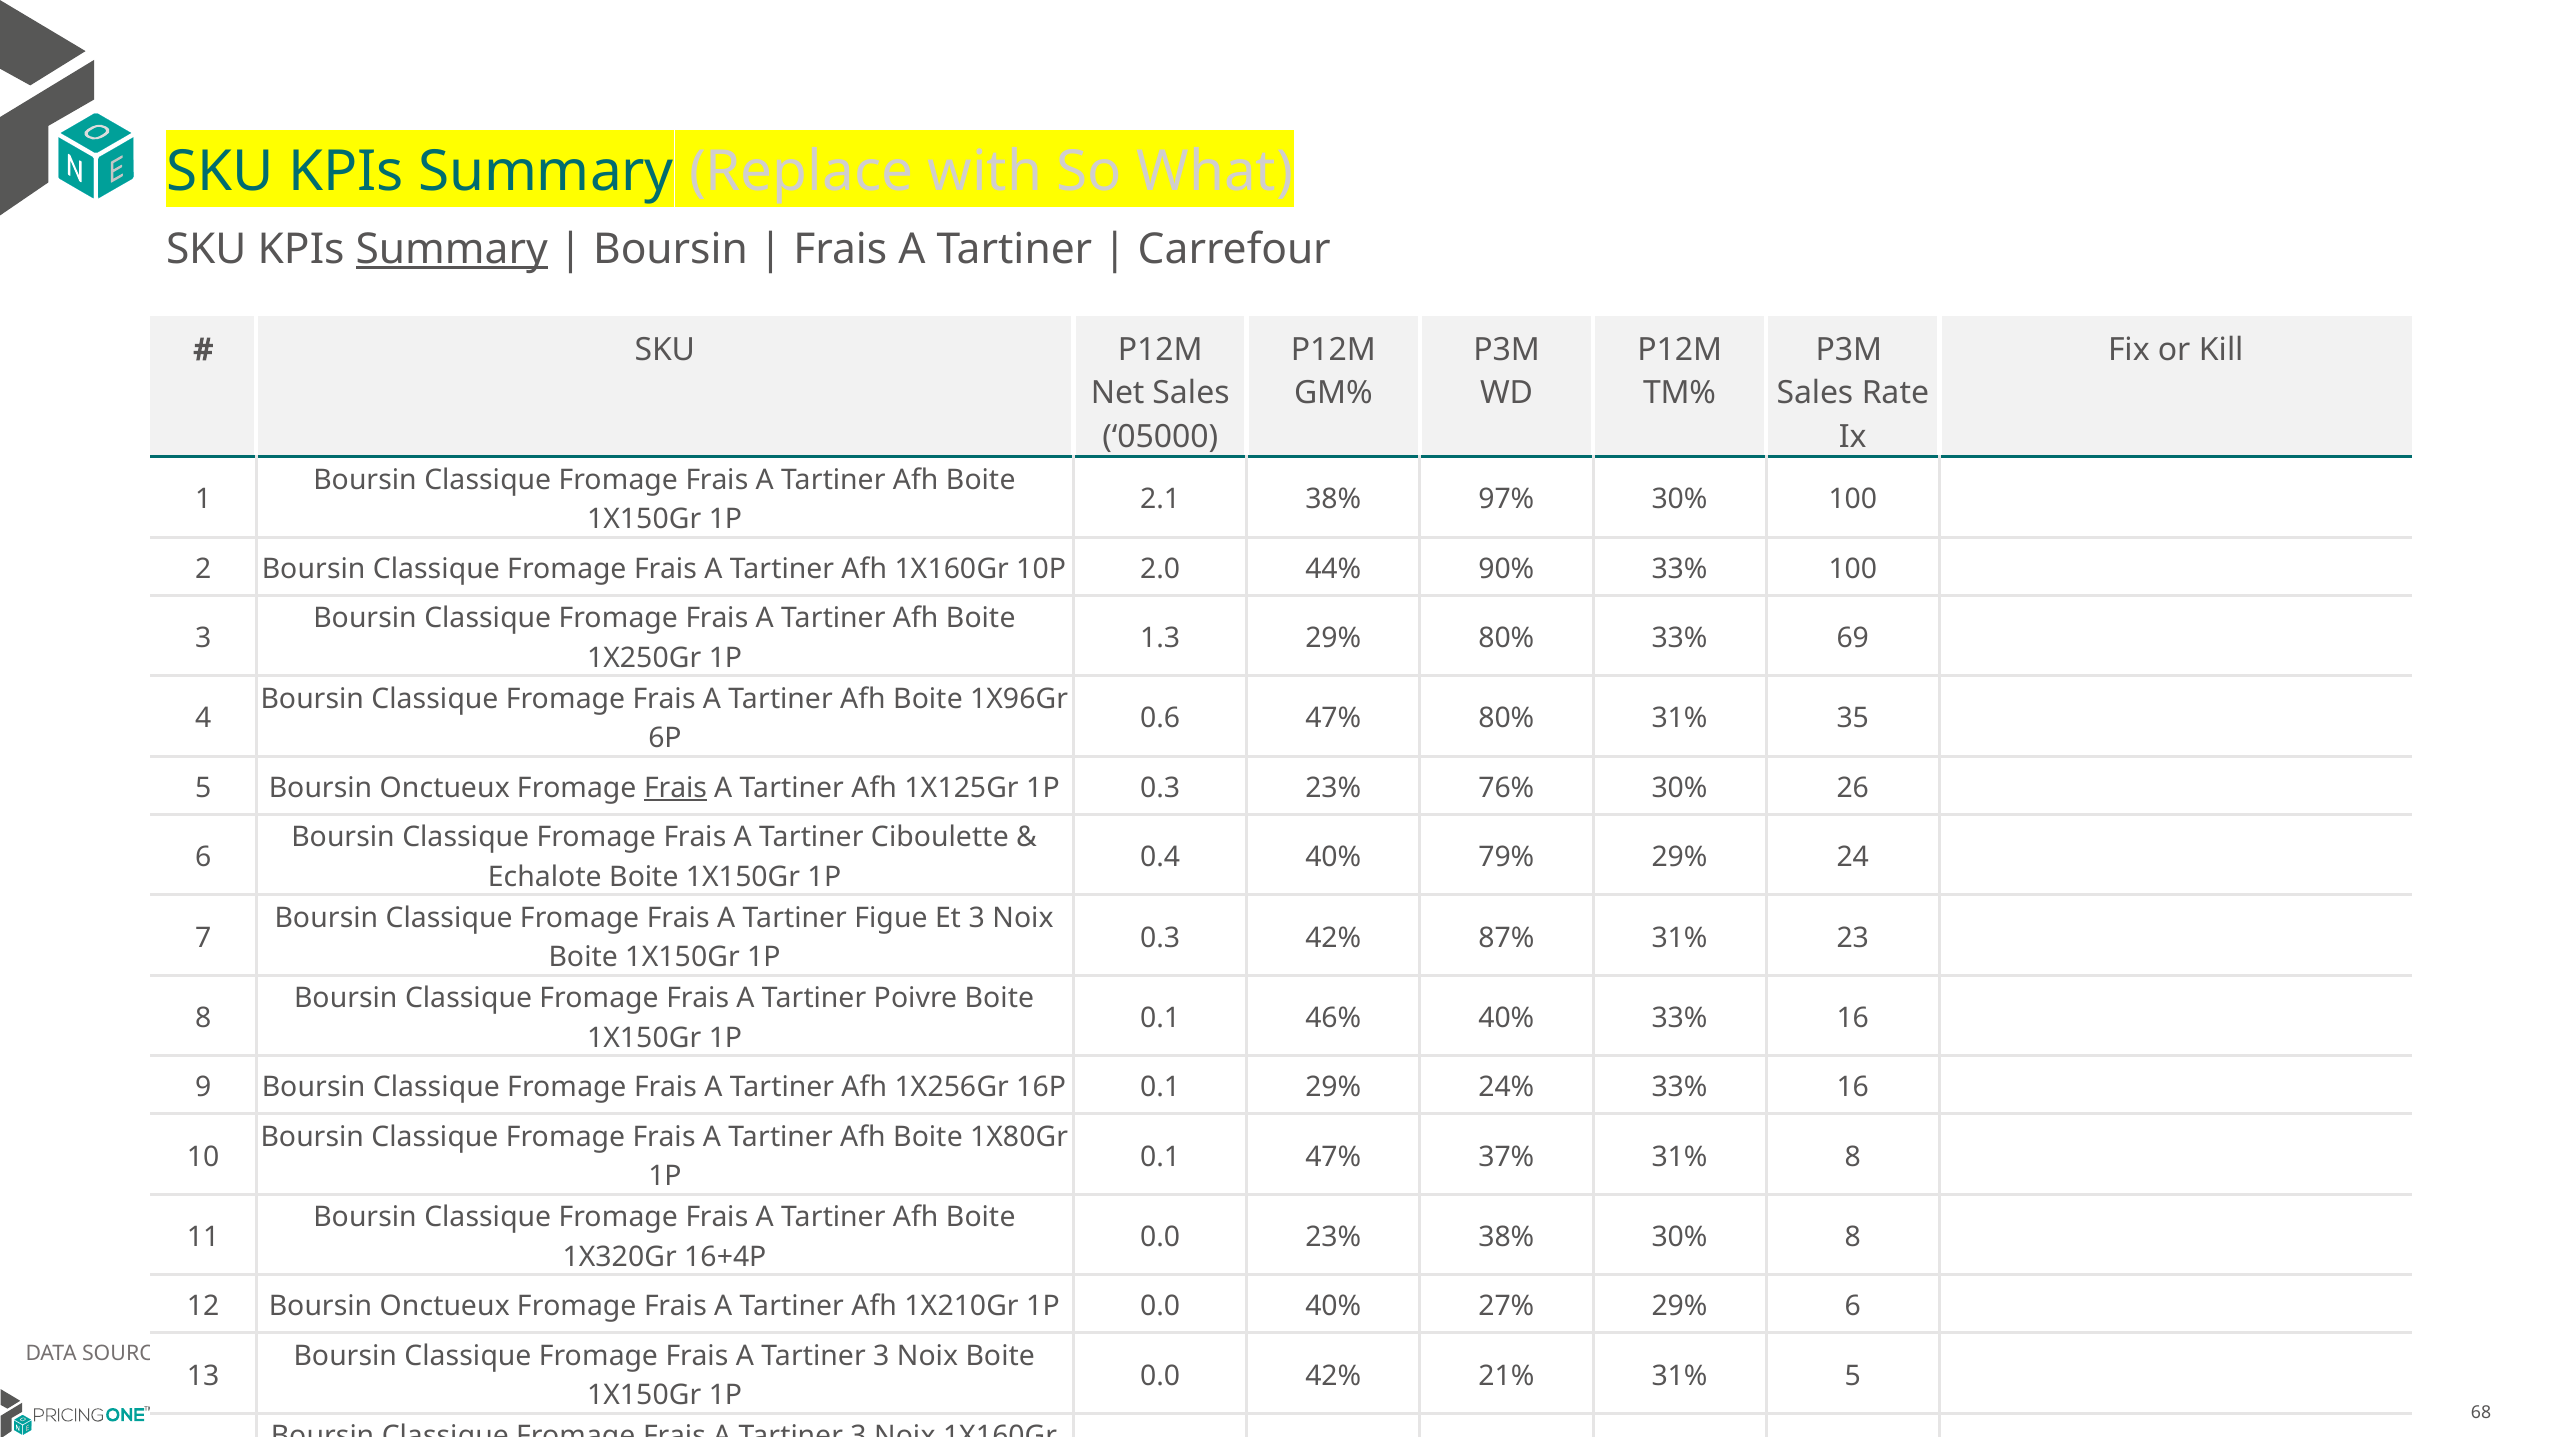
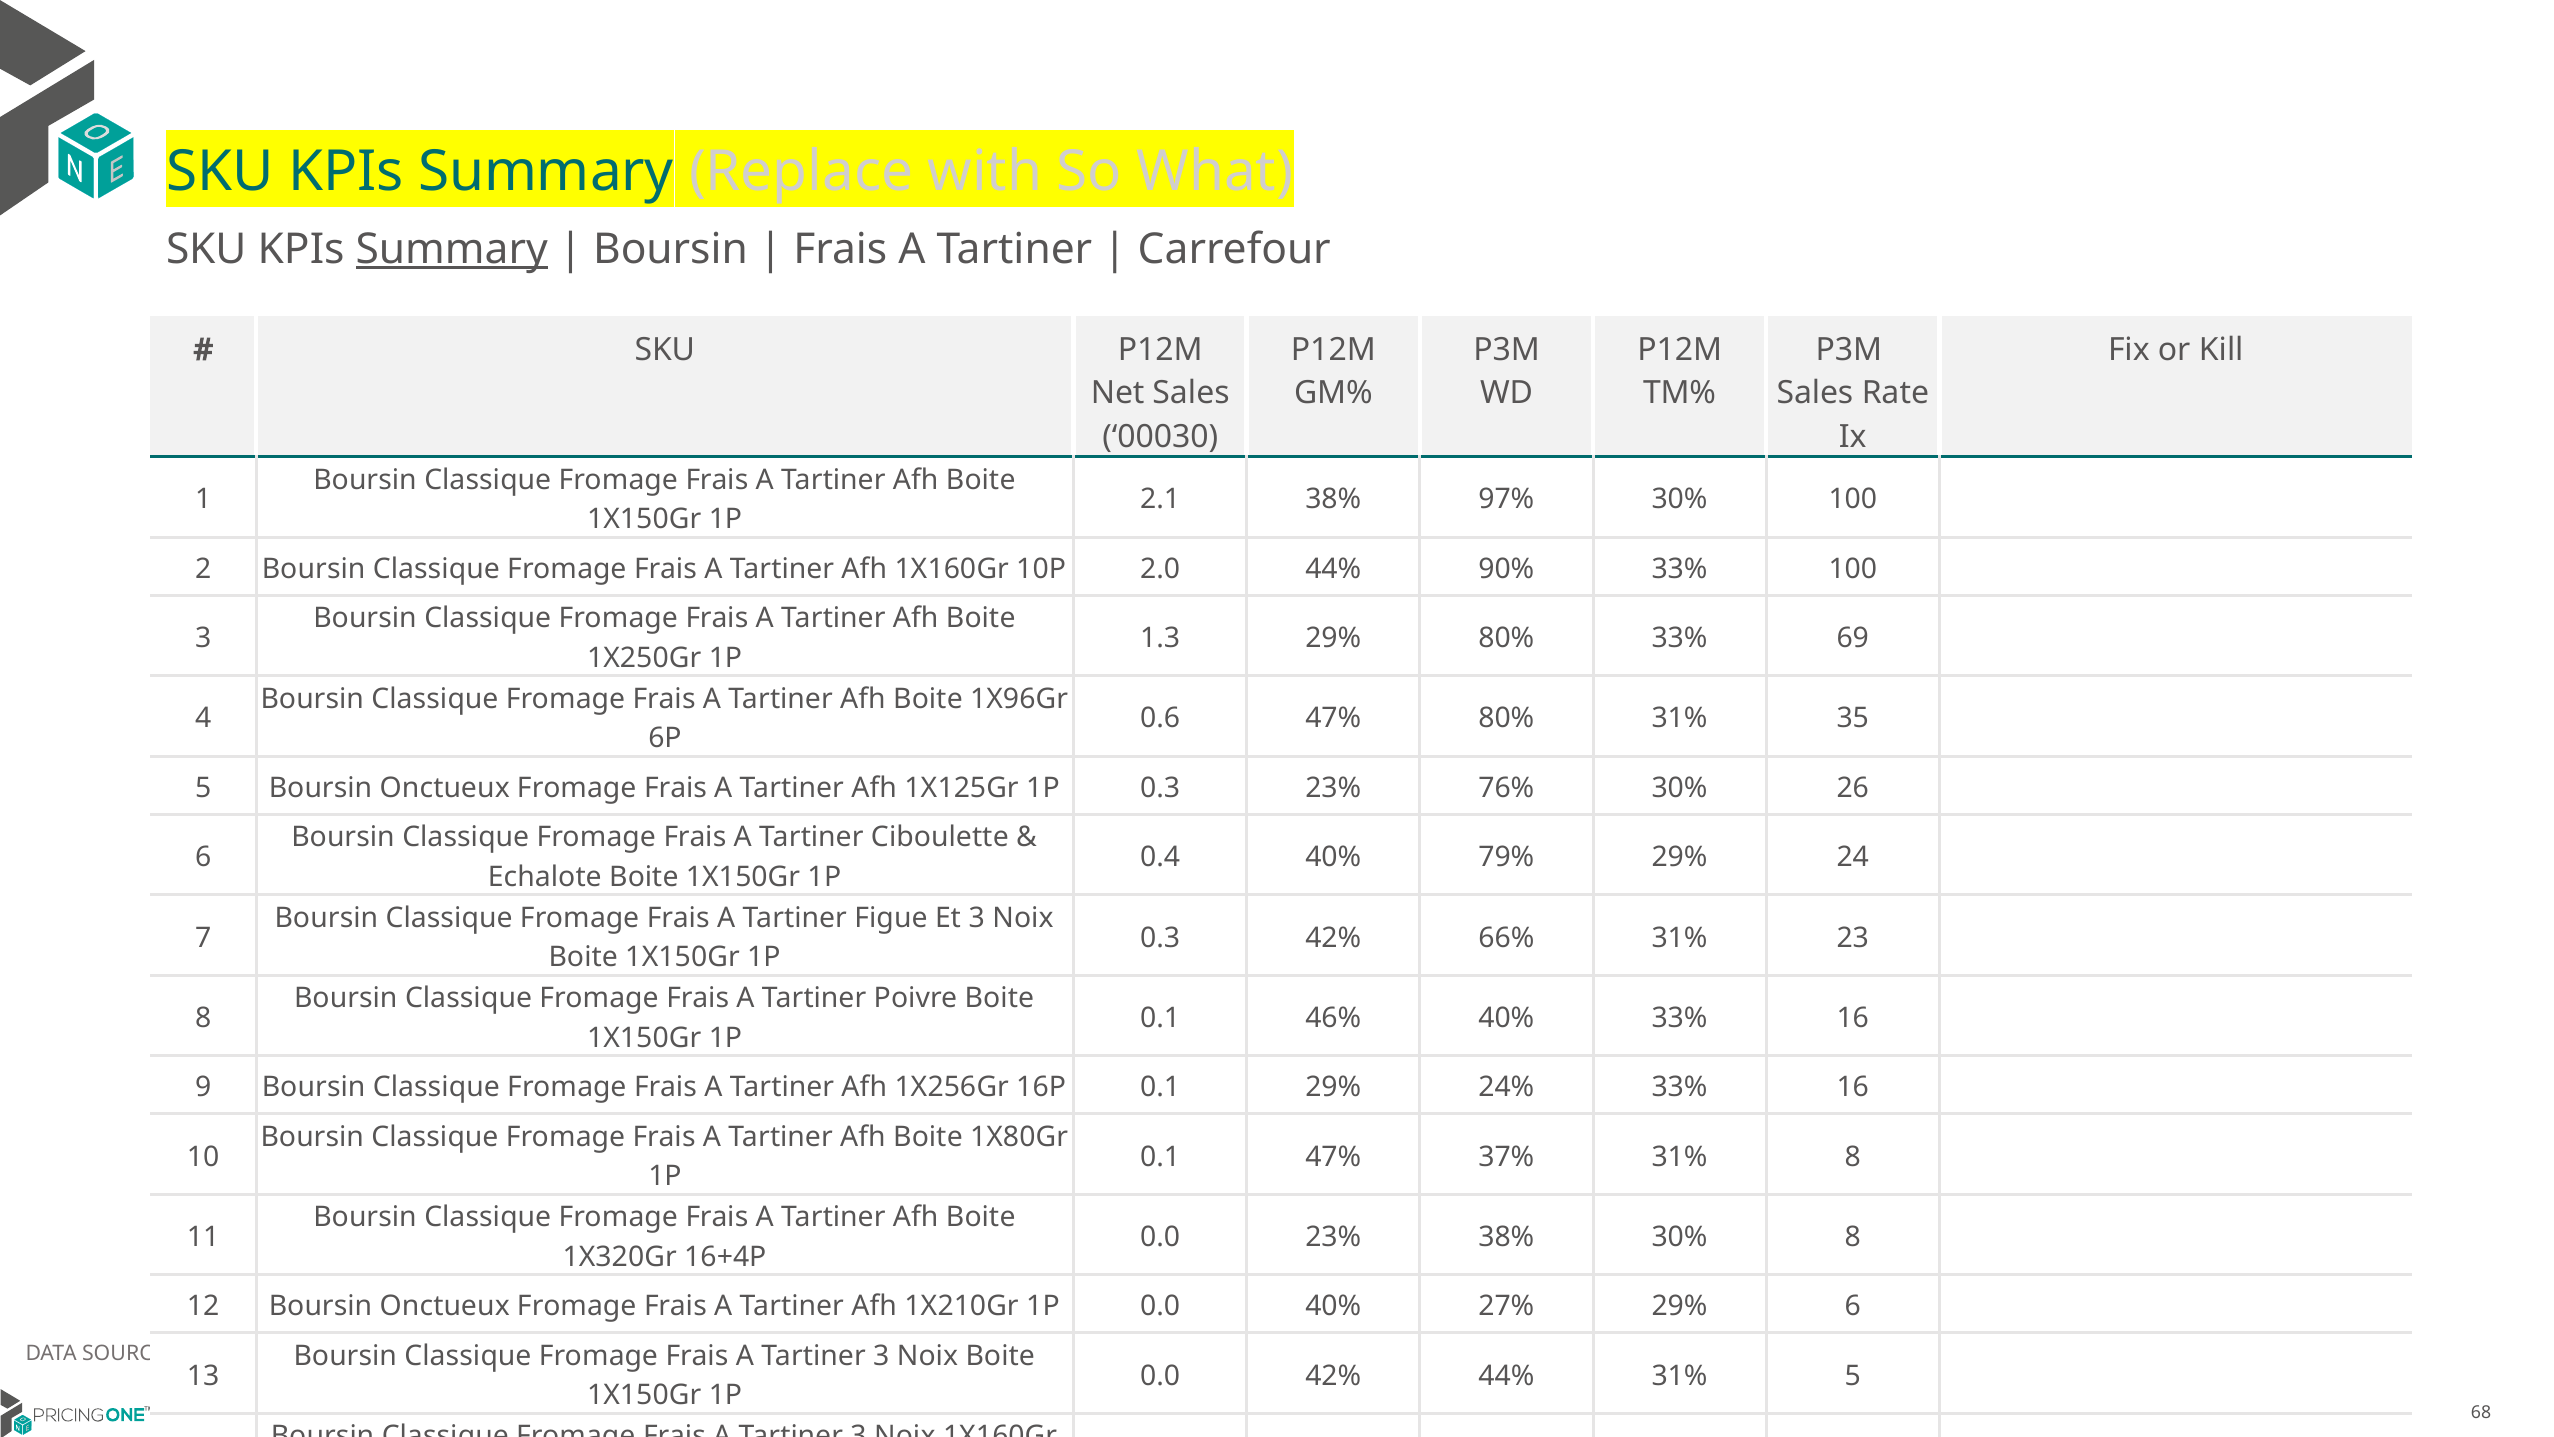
05000: 05000 -> 00030
Frais at (675, 788) underline: present -> none
87%: 87% -> 66%
42% 21%: 21% -> 44%
